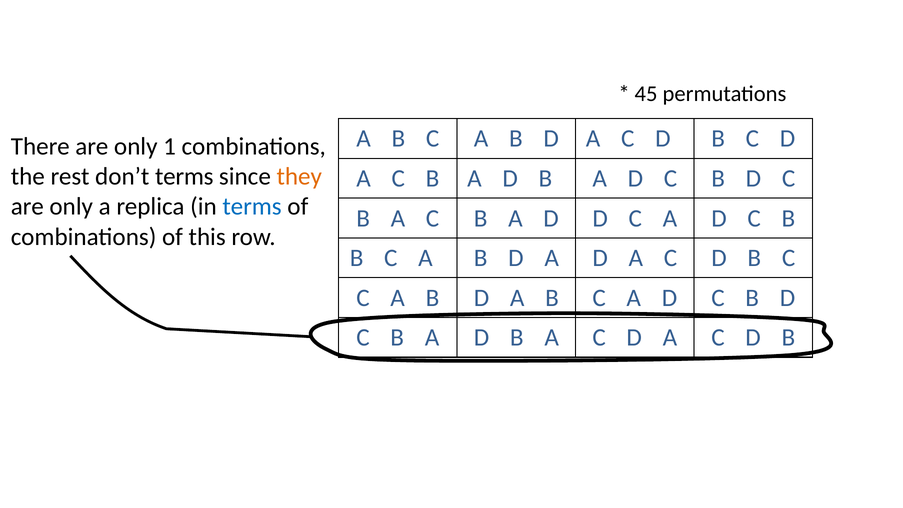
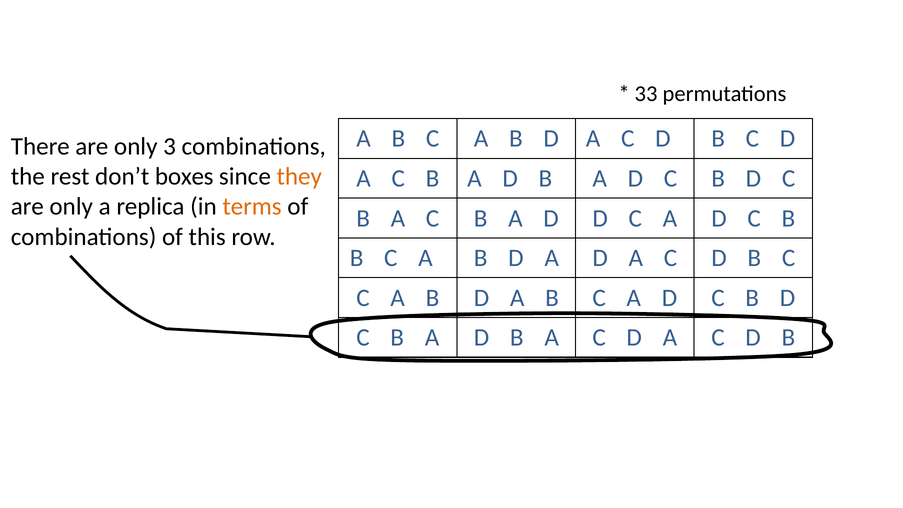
45: 45 -> 33
1: 1 -> 3
don’t terms: terms -> boxes
terms at (252, 207) colour: blue -> orange
